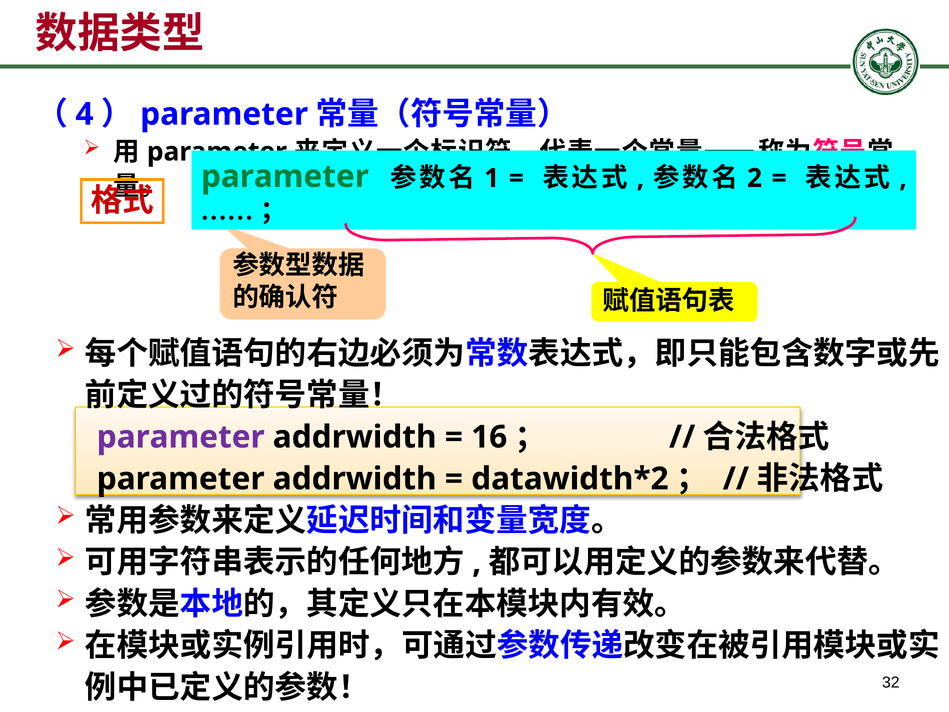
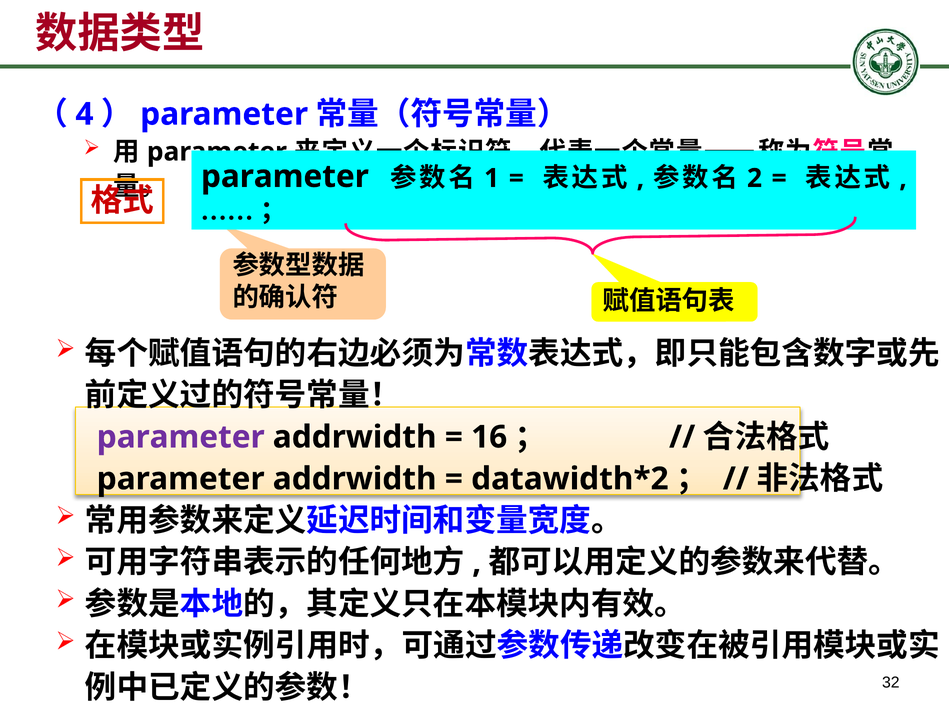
parameter at (285, 176) colour: green -> black
